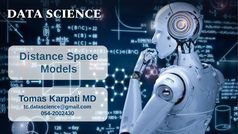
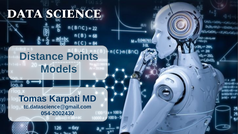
Space: Space -> Points
